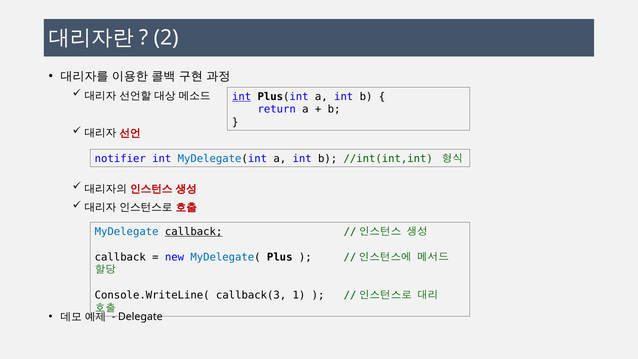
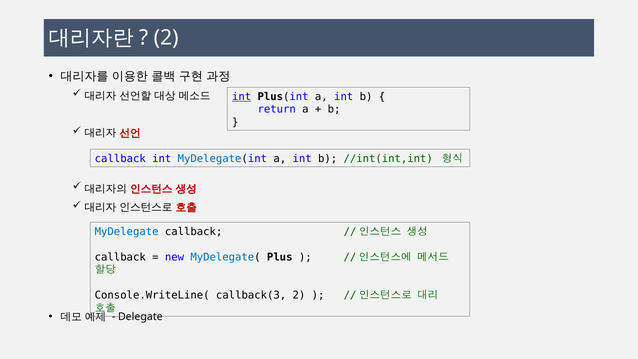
notifier at (120, 159): notifier -> callback
callback at (194, 232) underline: present -> none
callback(3 1: 1 -> 2
